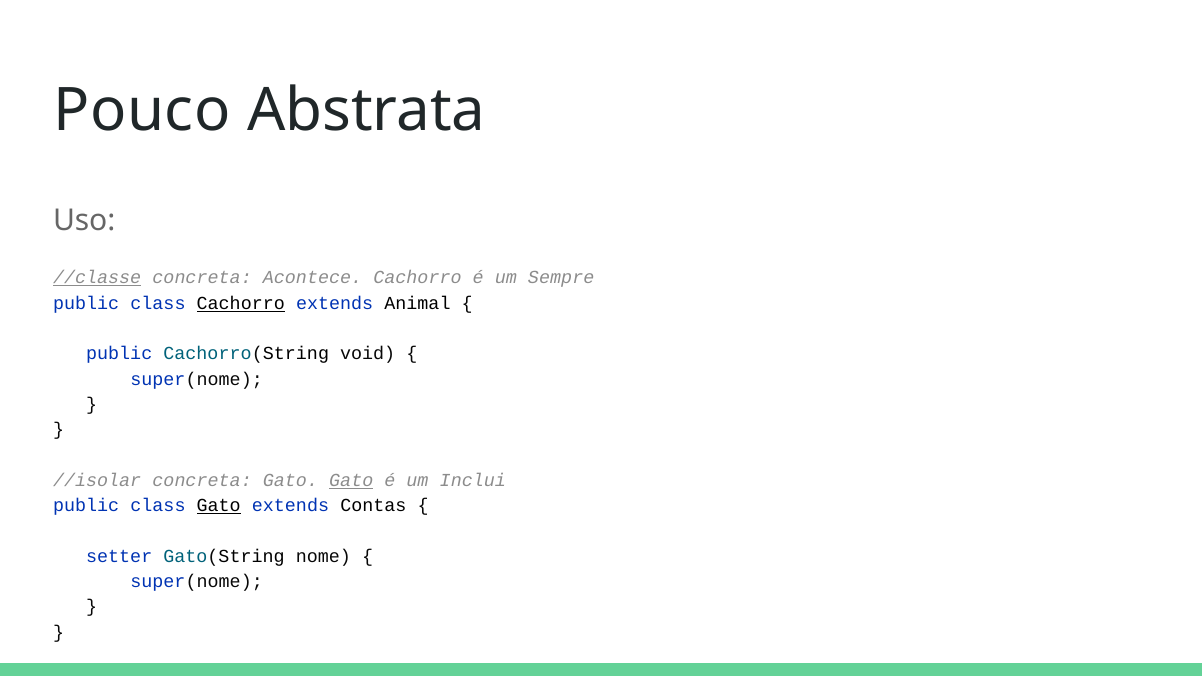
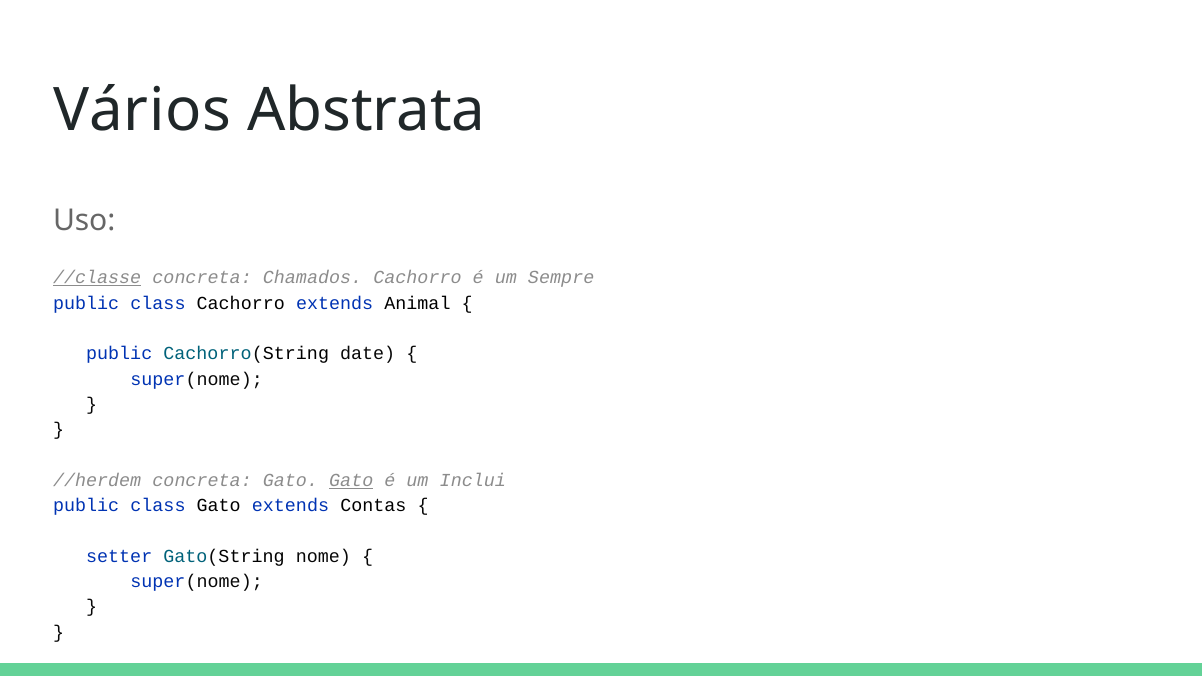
Pouco: Pouco -> Vários
Acontece: Acontece -> Chamados
Cachorro at (241, 303) underline: present -> none
void: void -> date
//isolar: //isolar -> //herdem
Gato at (219, 506) underline: present -> none
